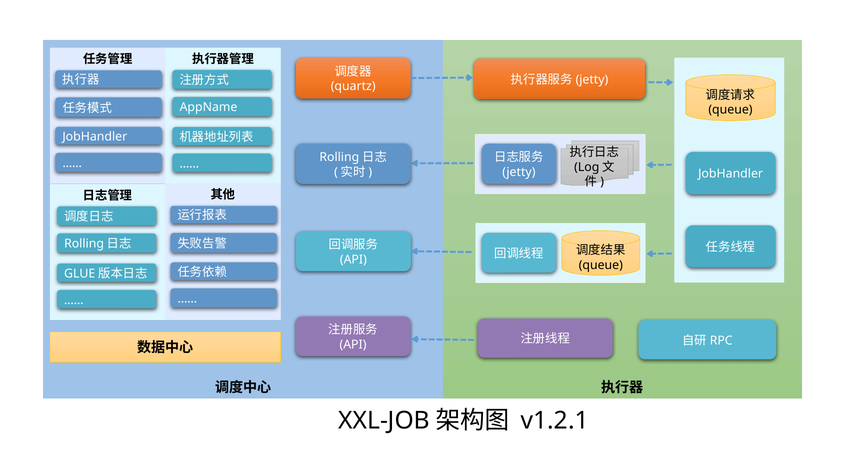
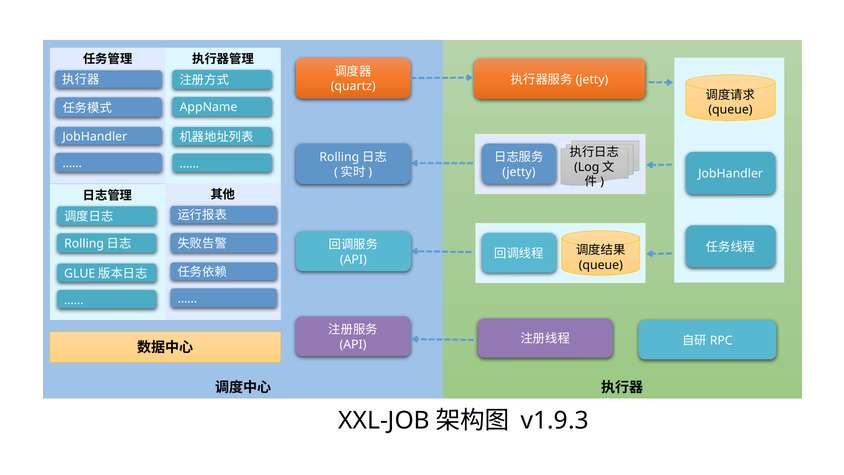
v1.2.1: v1.2.1 -> v1.9.3
